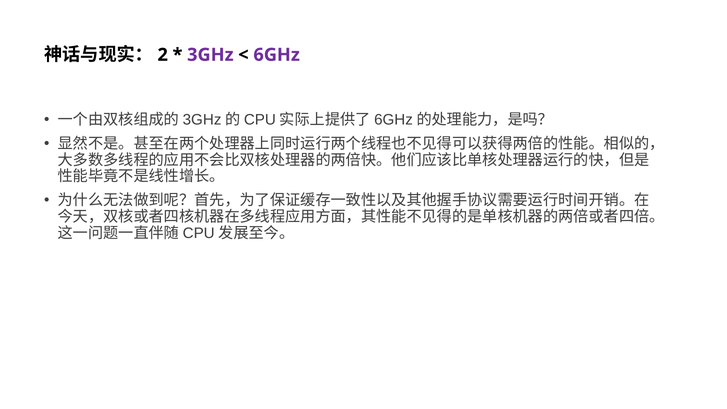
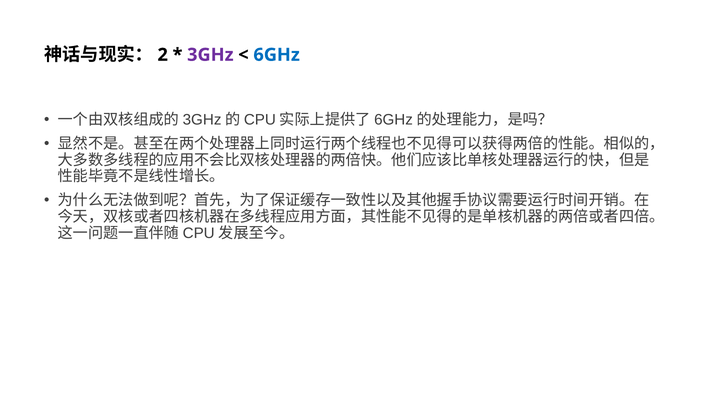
6GHz colour: purple -> blue
